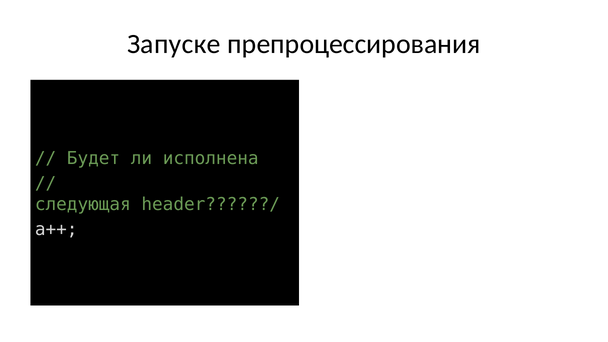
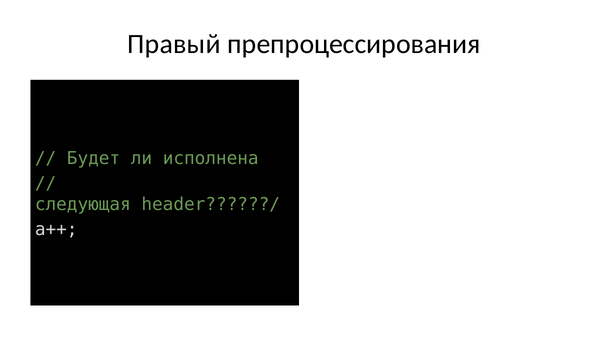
Запуске: Запуске -> Правый
